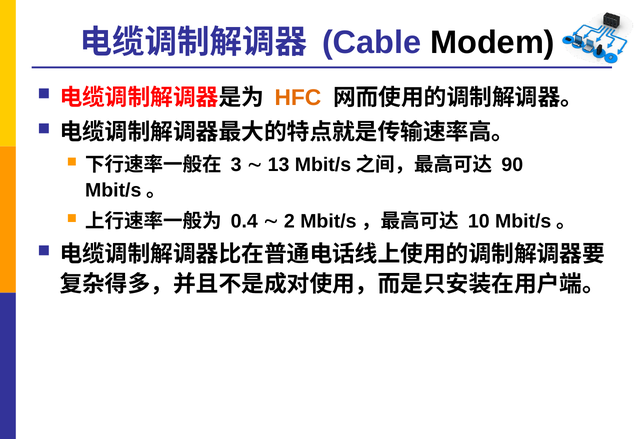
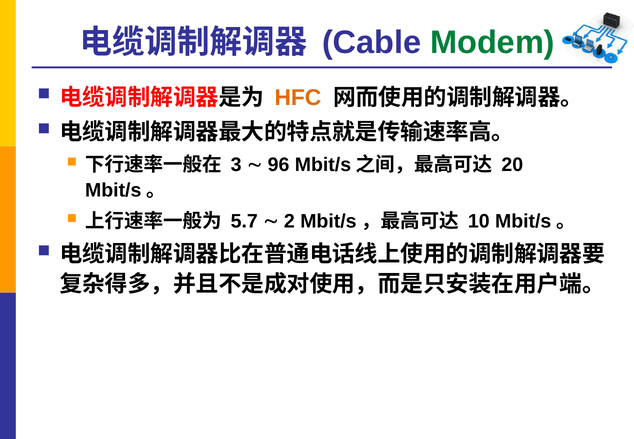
Modem colour: black -> green
13: 13 -> 96
90: 90 -> 20
0.4: 0.4 -> 5.7
